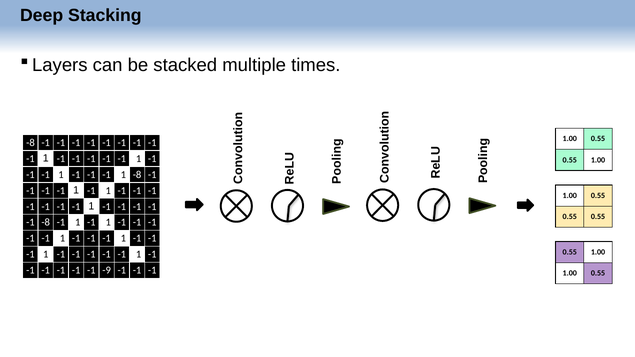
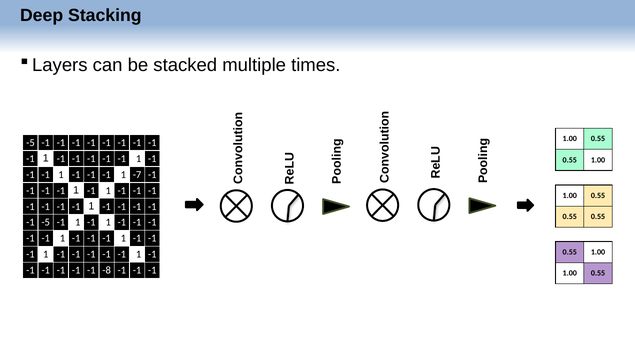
-8 at (30, 143): -8 -> -5
-8 at (137, 175): -8 -> -7
-8 at (46, 223): -8 -> -5
-9: -9 -> -8
